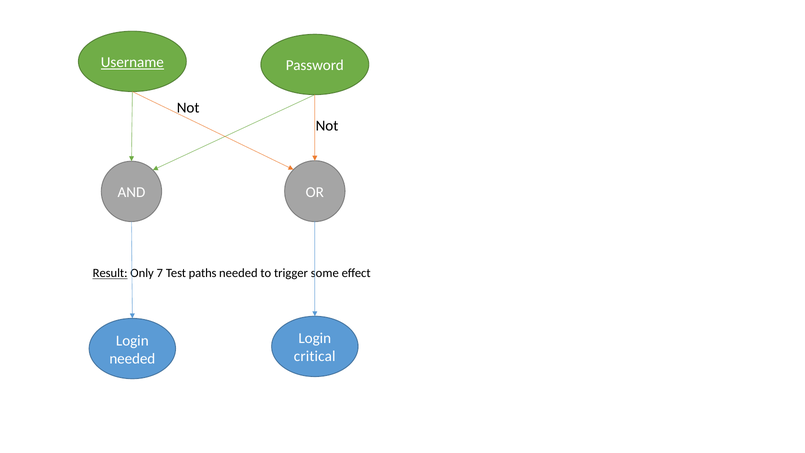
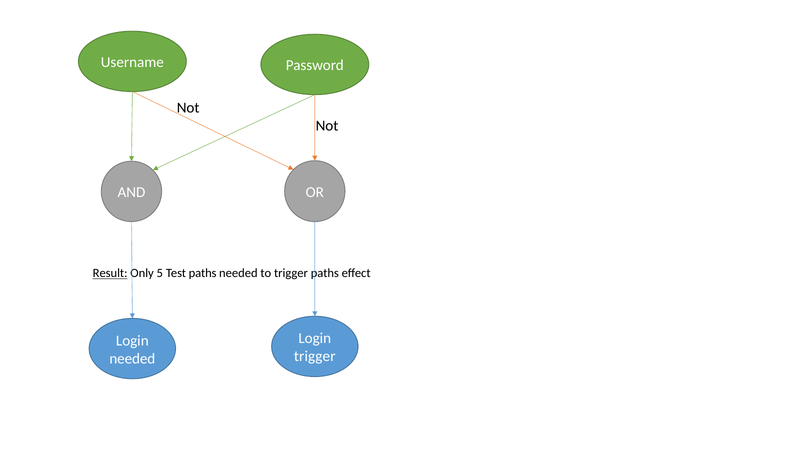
Username underline: present -> none
7: 7 -> 5
trigger some: some -> paths
critical at (315, 356): critical -> trigger
